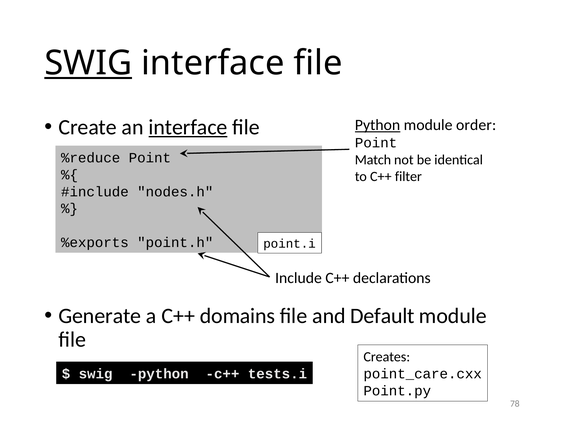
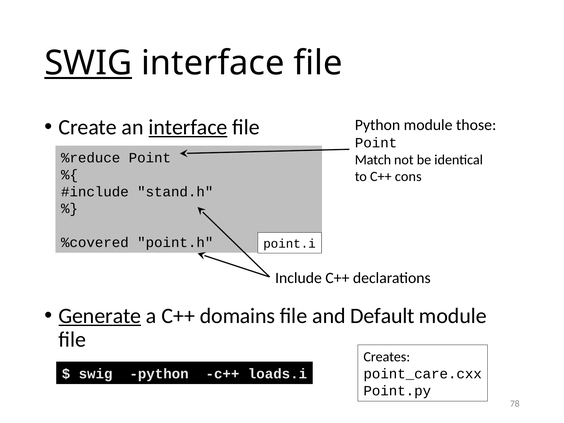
Python at (378, 125) underline: present -> none
order: order -> those
filter: filter -> cons
nodes.h: nodes.h -> stand.h
%exports: %exports -> %covered
Generate underline: none -> present
tests.i: tests.i -> loads.i
